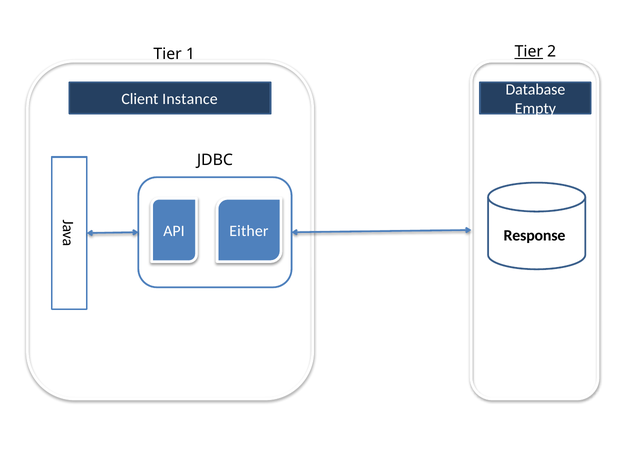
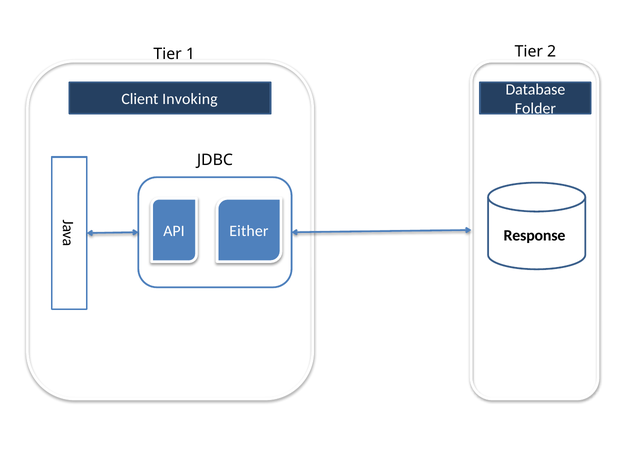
Tier at (529, 52) underline: present -> none
Instance: Instance -> Invoking
Empty: Empty -> Folder
